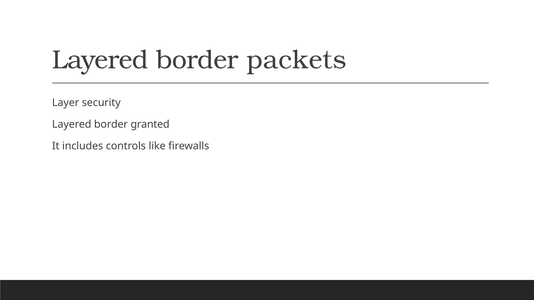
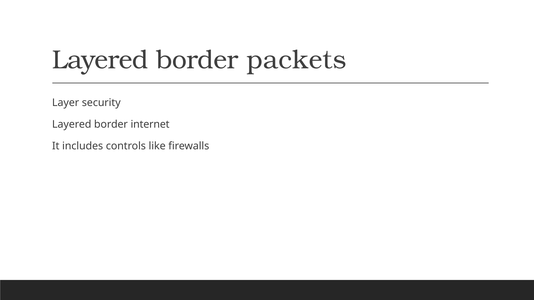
granted: granted -> internet
